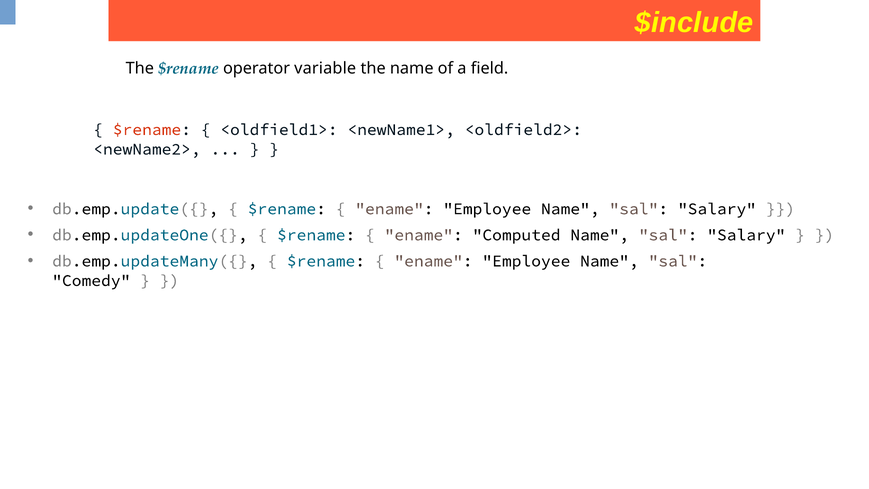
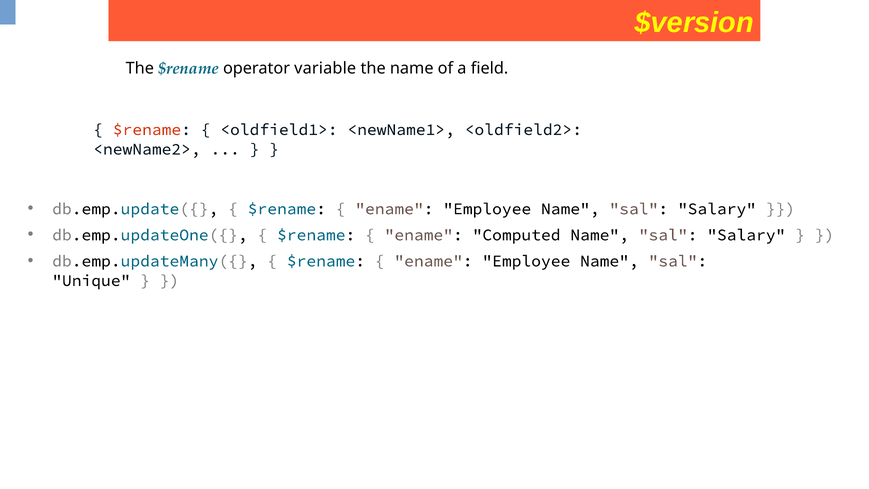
$include: $include -> $version
Comedy: Comedy -> Unique
